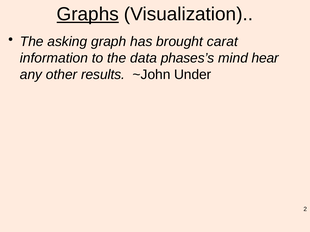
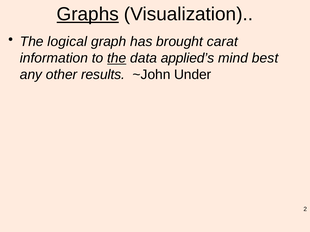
asking: asking -> logical
the at (117, 58) underline: none -> present
phases’s: phases’s -> applied’s
hear: hear -> best
